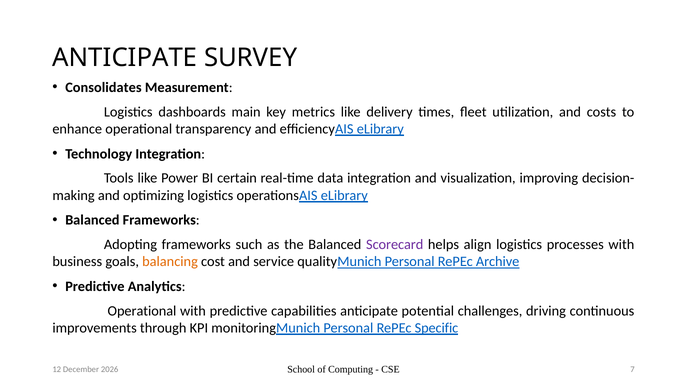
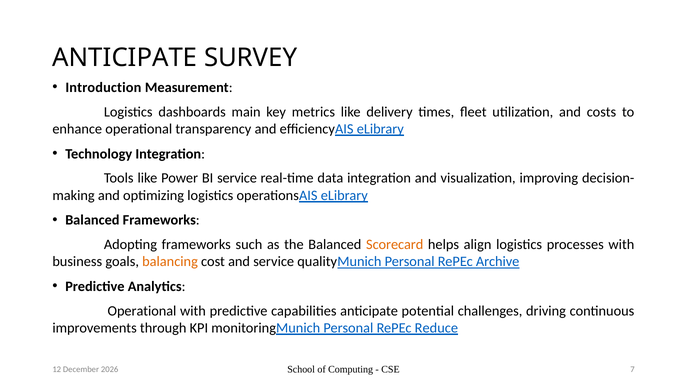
Consolidates: Consolidates -> Introduction
BI certain: certain -> service
Scorecard colour: purple -> orange
Specific: Specific -> Reduce
